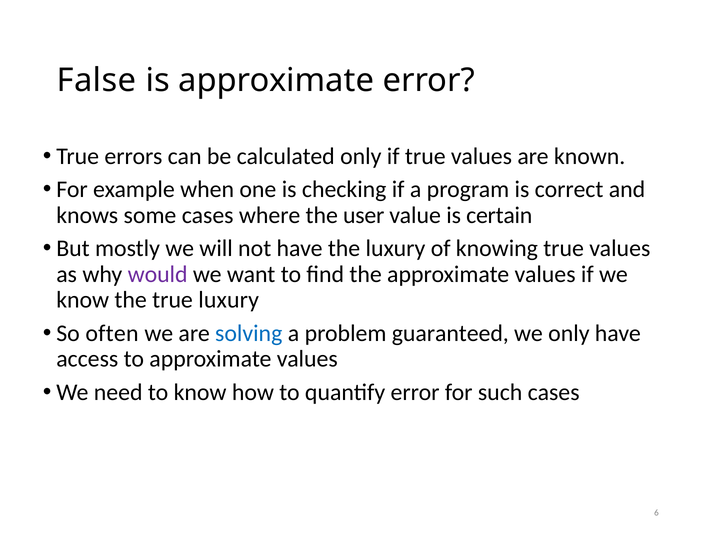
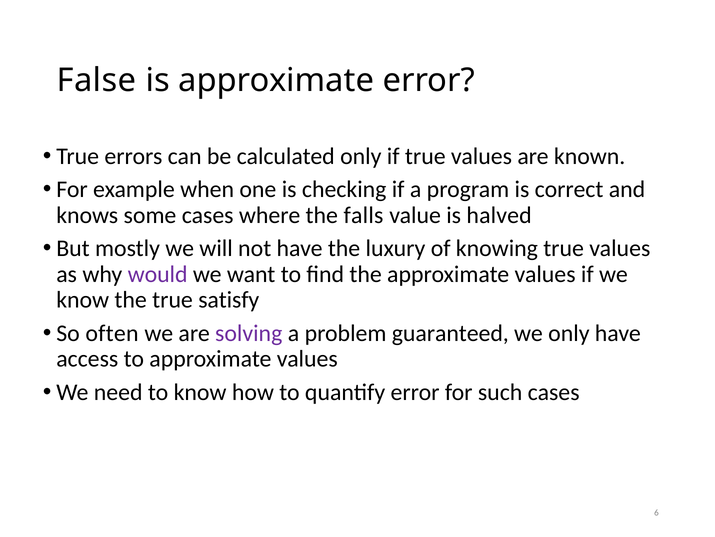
user: user -> falls
certain: certain -> halved
true luxury: luxury -> satisfy
solving colour: blue -> purple
